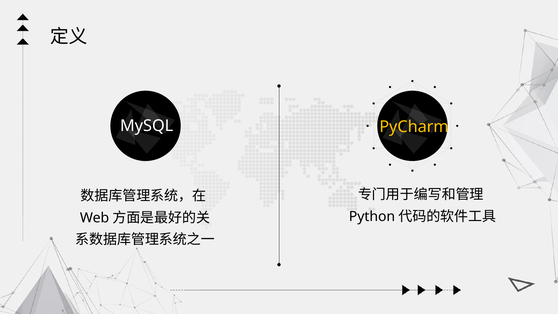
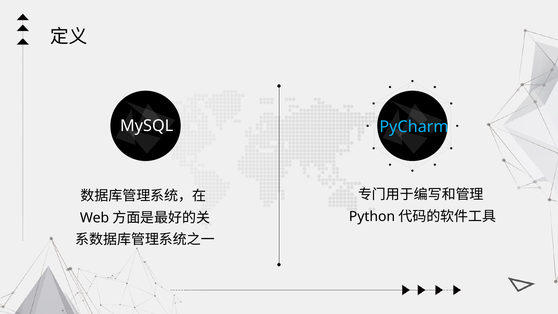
PyCharm colour: yellow -> light blue
